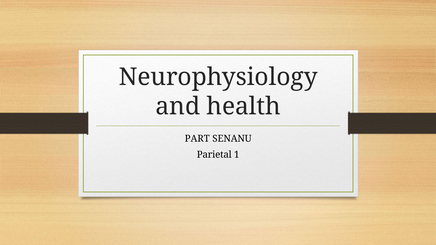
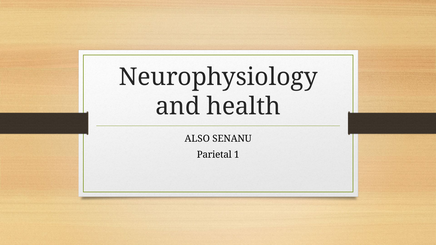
PART: PART -> ALSO
